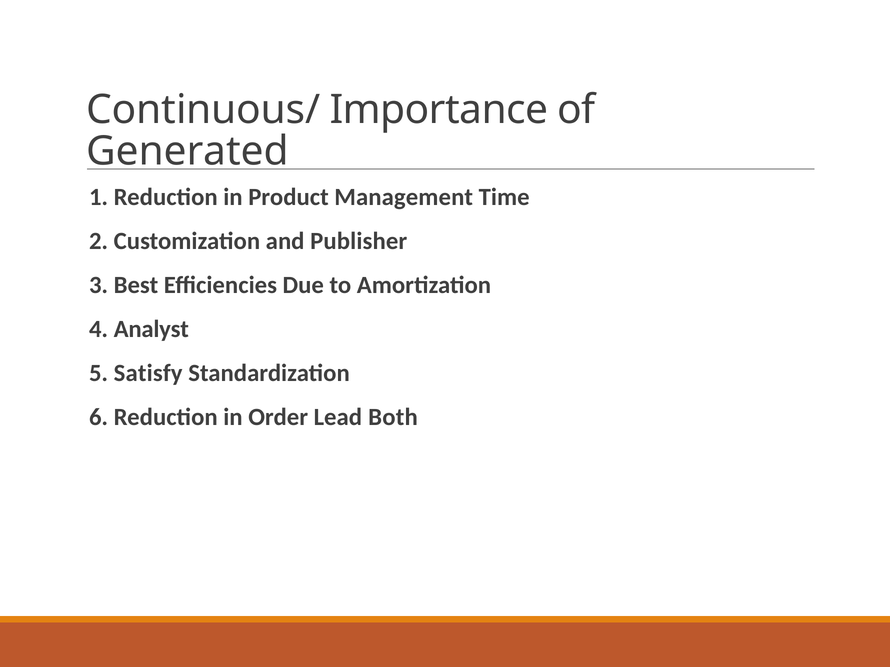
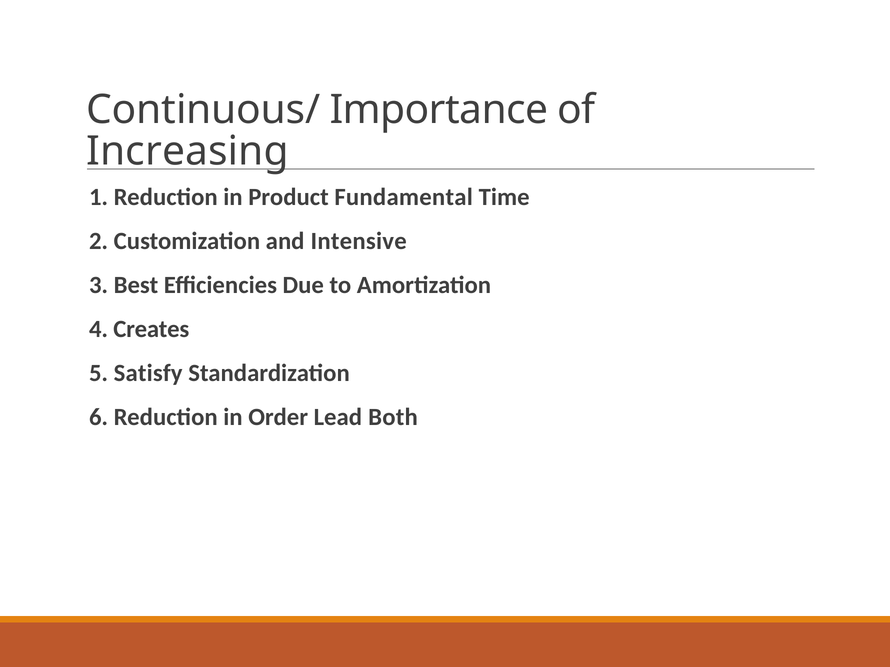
Generated: Generated -> Increasing
Management: Management -> Fundamental
Publisher: Publisher -> Intensive
Analyst: Analyst -> Creates
